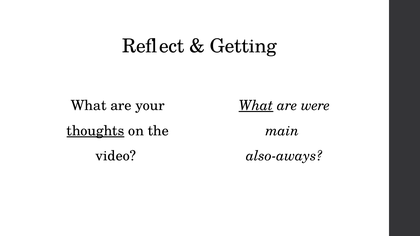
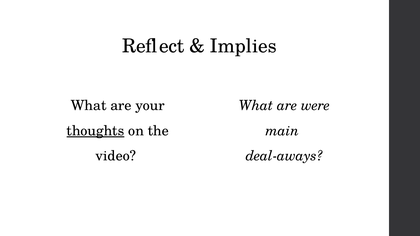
Getting: Getting -> Implies
What at (256, 106) underline: present -> none
also-aways: also-aways -> deal-aways
